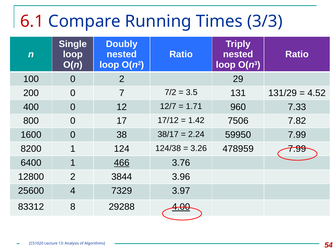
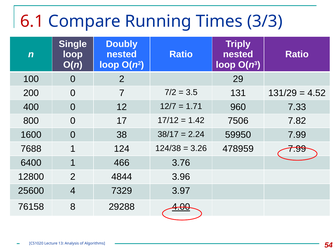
8200: 8200 -> 7688
466 underline: present -> none
3844: 3844 -> 4844
83312: 83312 -> 76158
